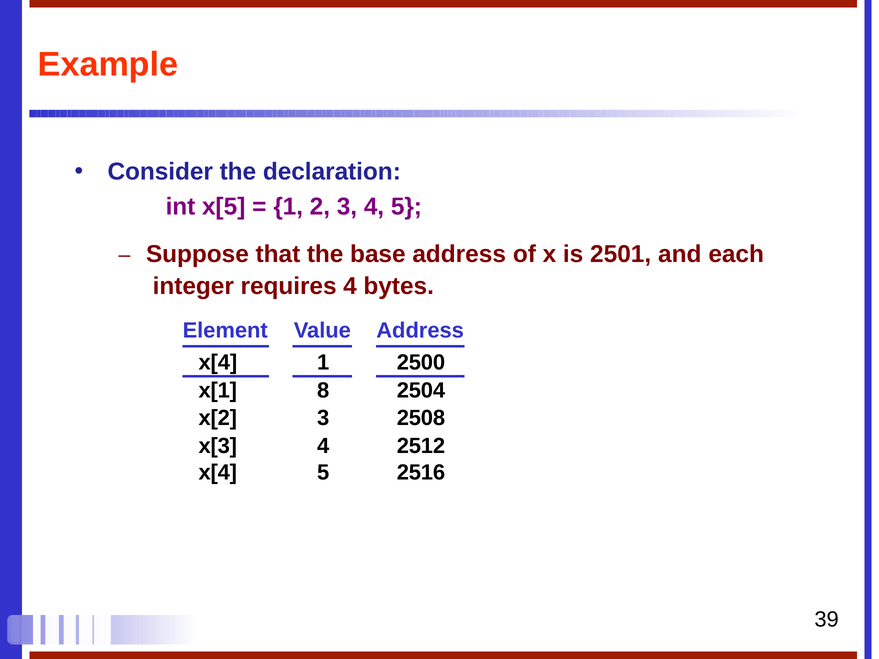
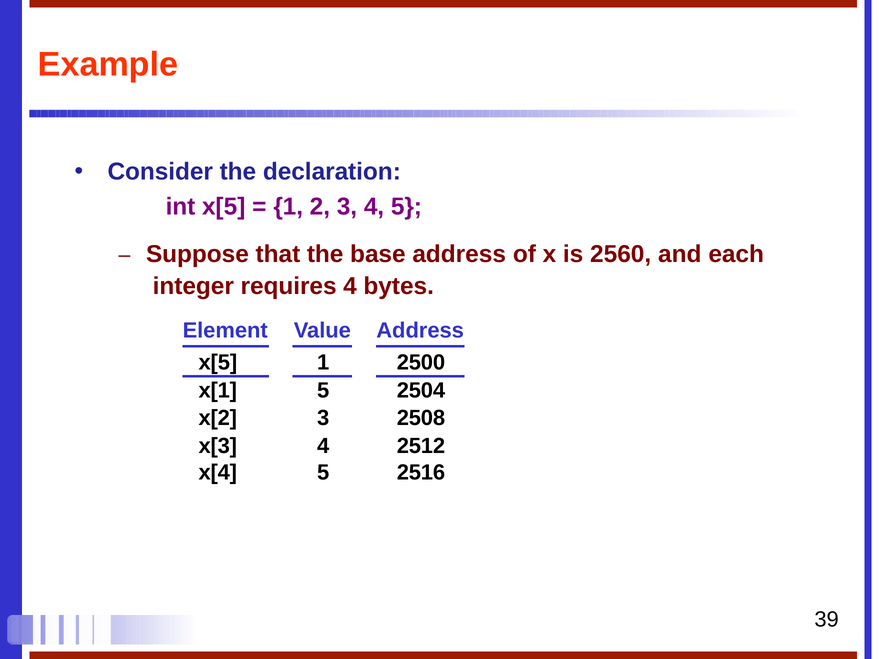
2501: 2501 -> 2560
x[4 at (218, 363): x[4 -> x[5
x[1 8: 8 -> 5
